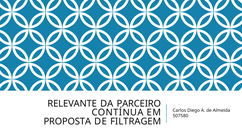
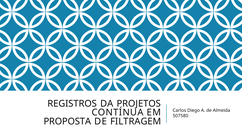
RELEVANTE: RELEVANTE -> REGISTROS
PARCEIRO: PARCEIRO -> PROJETOS
